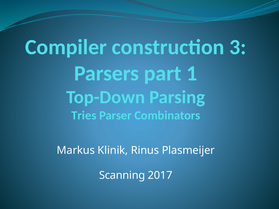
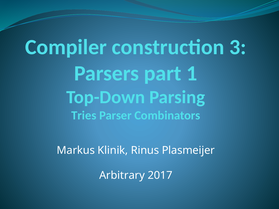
Scanning: Scanning -> Arbitrary
